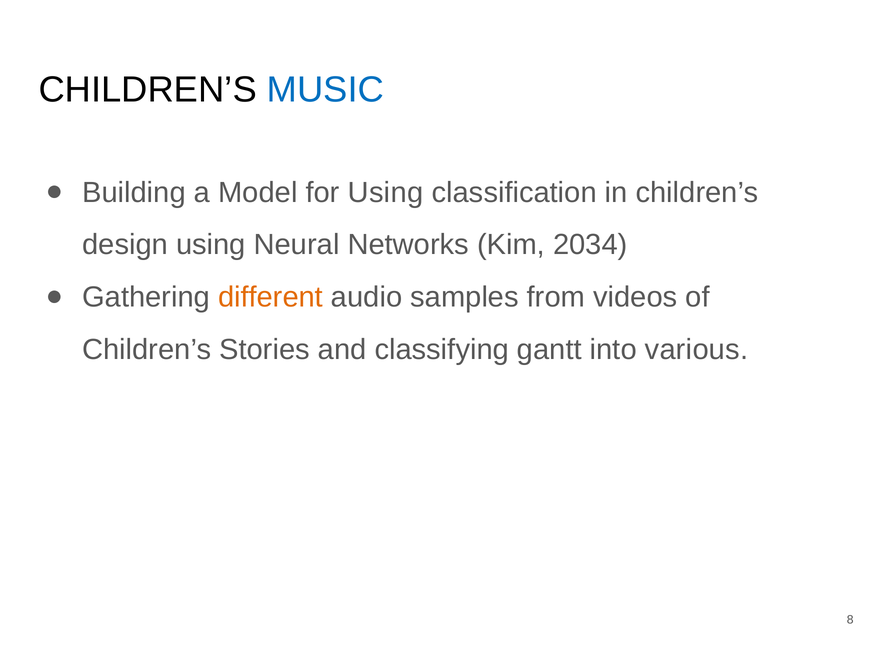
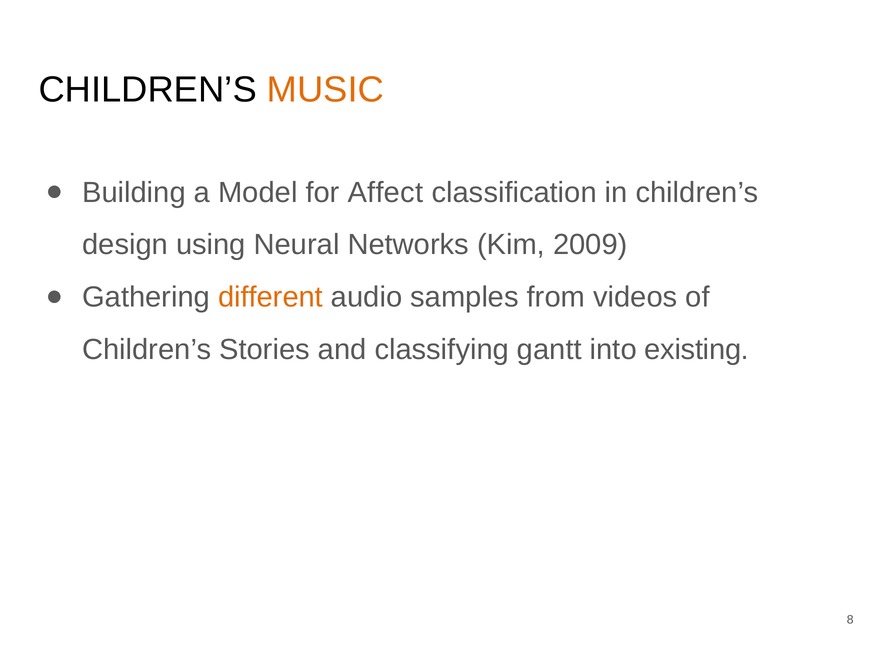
MUSIC colour: blue -> orange
for Using: Using -> Affect
2034: 2034 -> 2009
various: various -> existing
